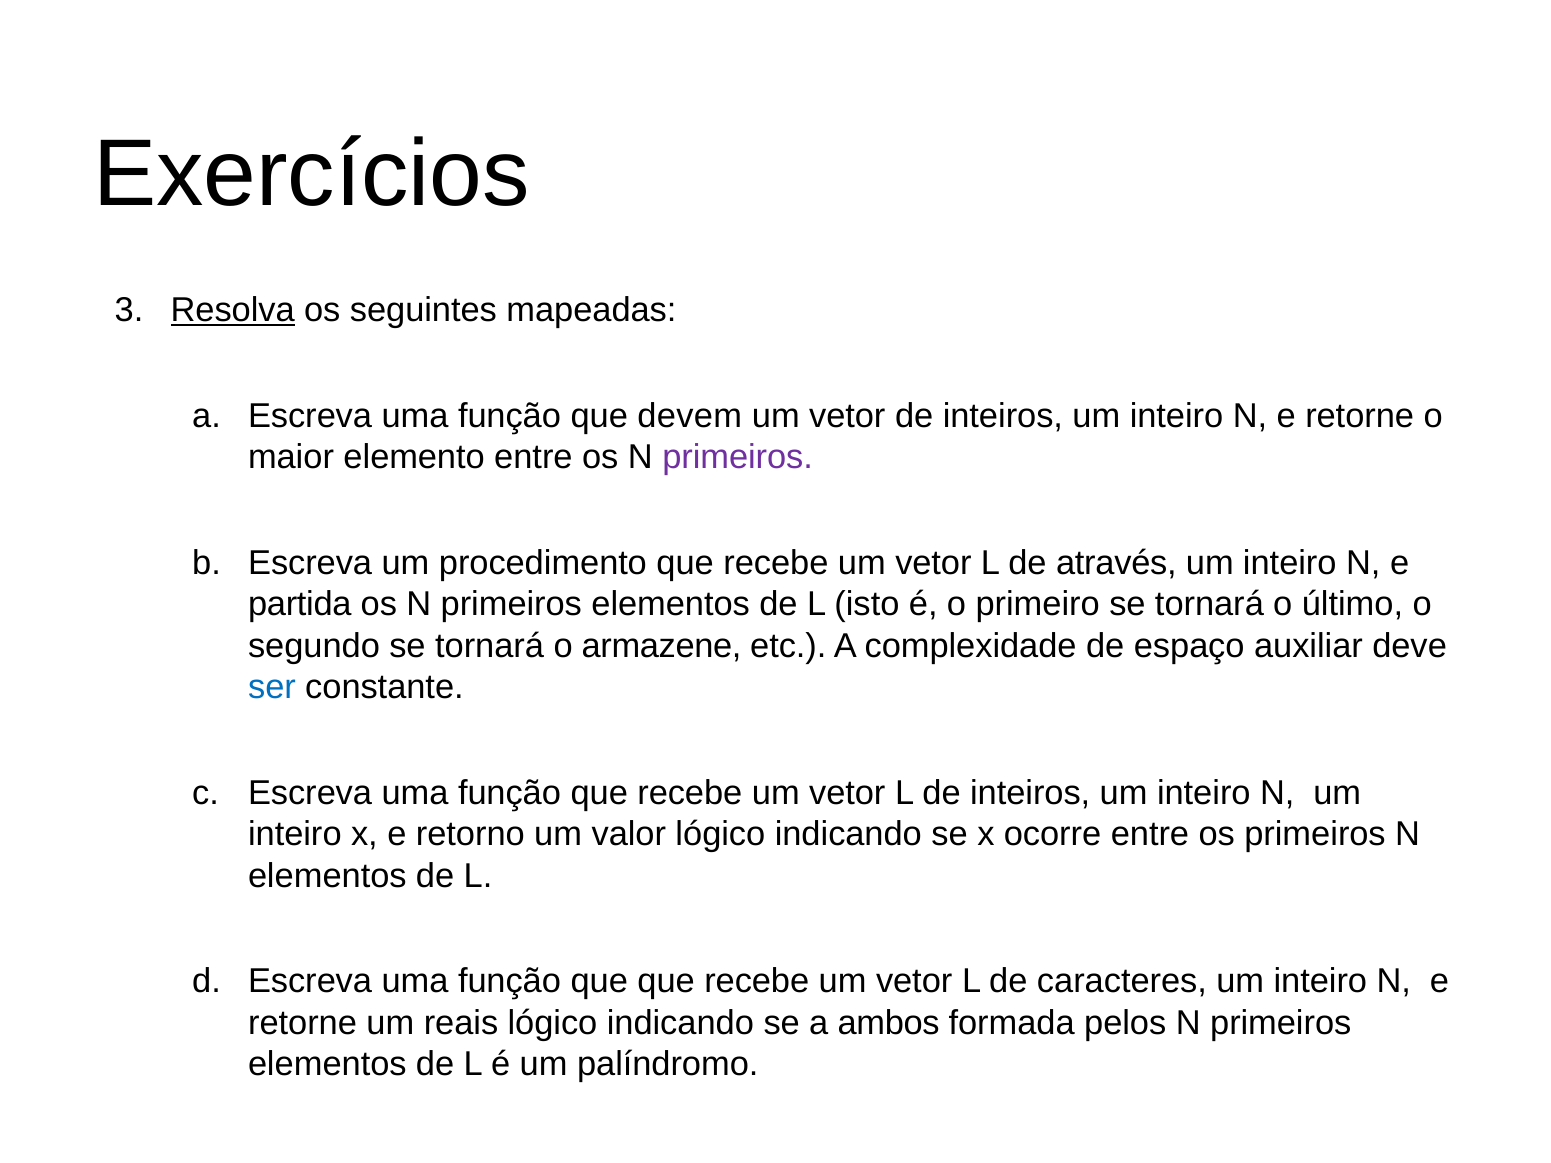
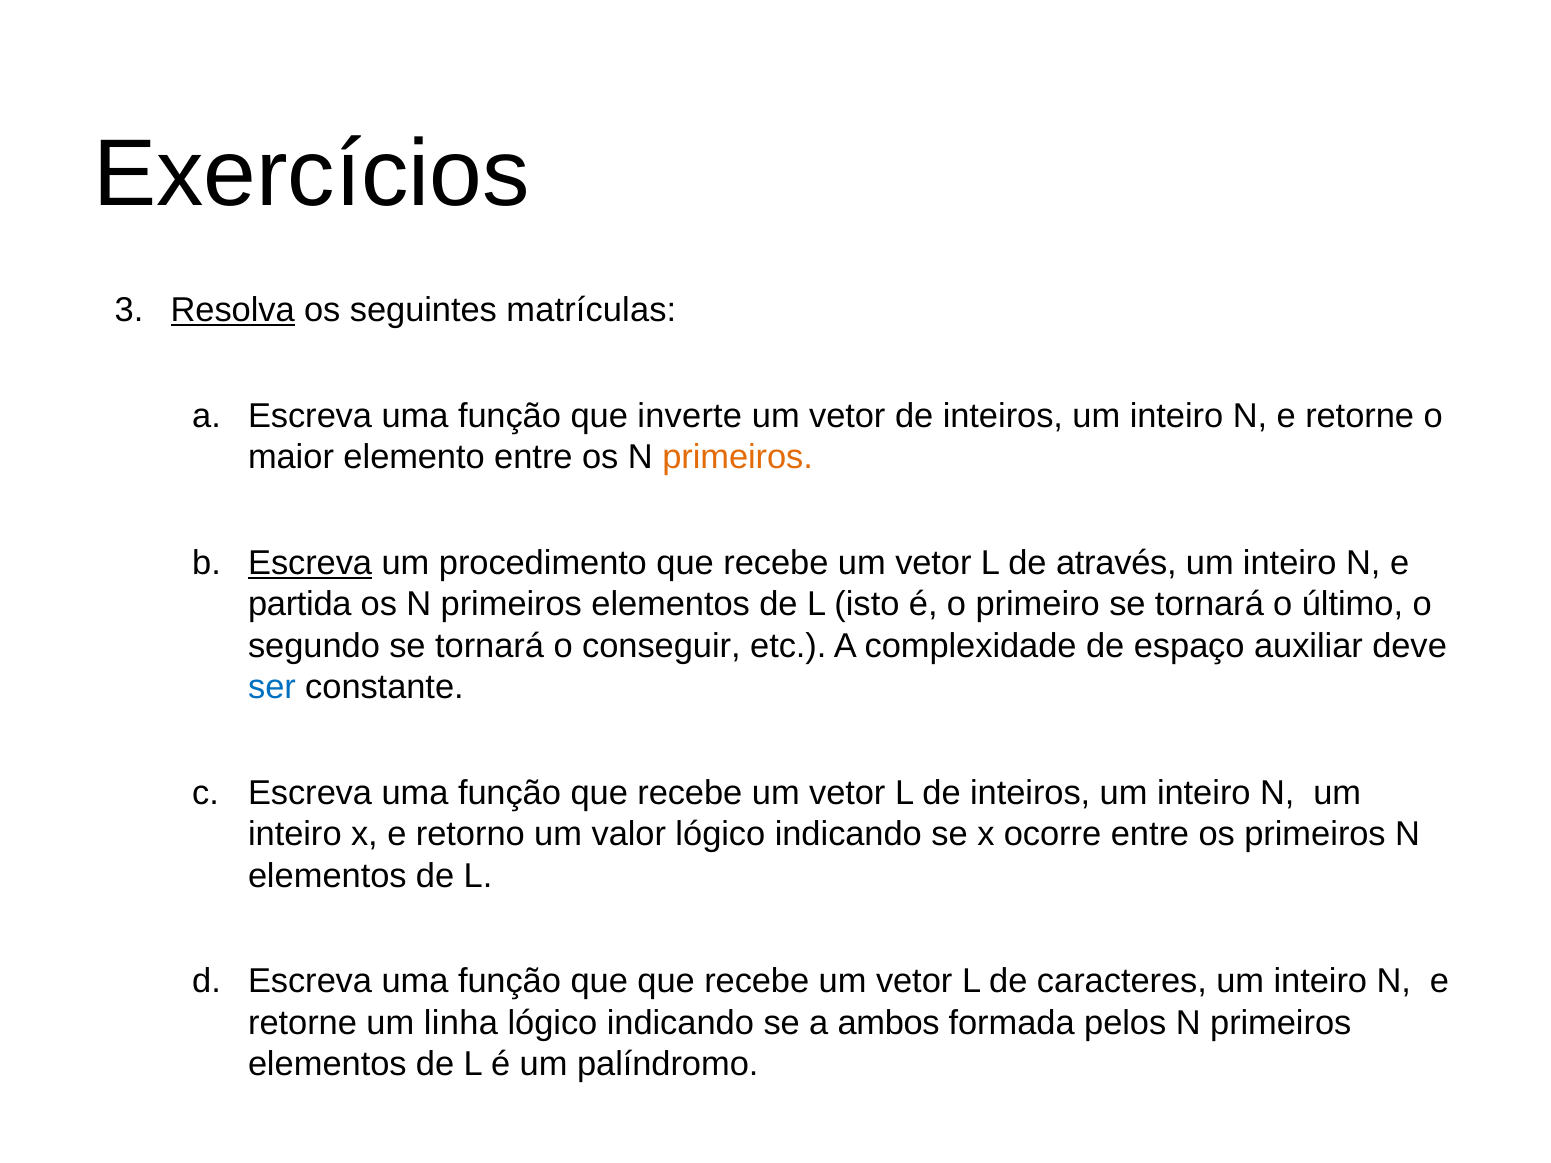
mapeadas: mapeadas -> matrículas
devem: devem -> inverte
primeiros at (738, 457) colour: purple -> orange
Escreva at (310, 563) underline: none -> present
armazene: armazene -> conseguir
reais: reais -> linha
